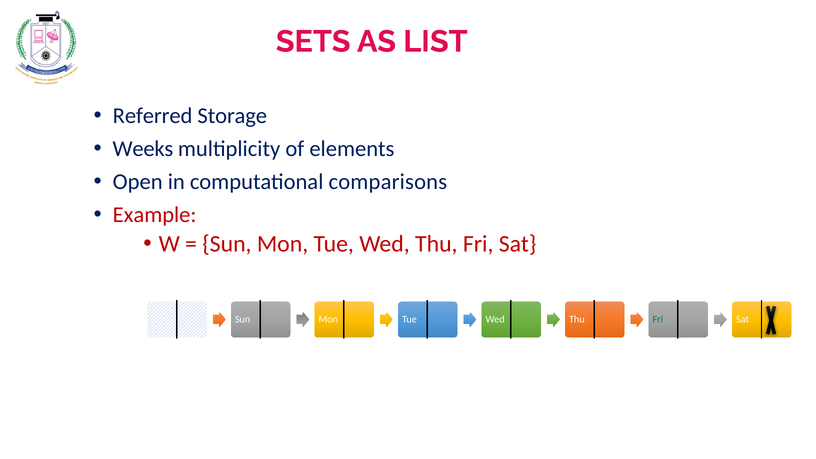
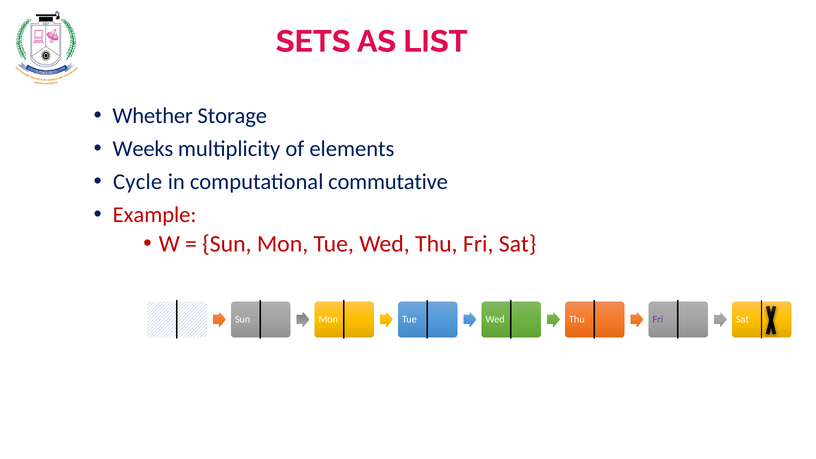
Referred: Referred -> Whether
Open: Open -> Cycle
comparisons: comparisons -> commutative
Fri at (658, 319) colour: green -> purple
